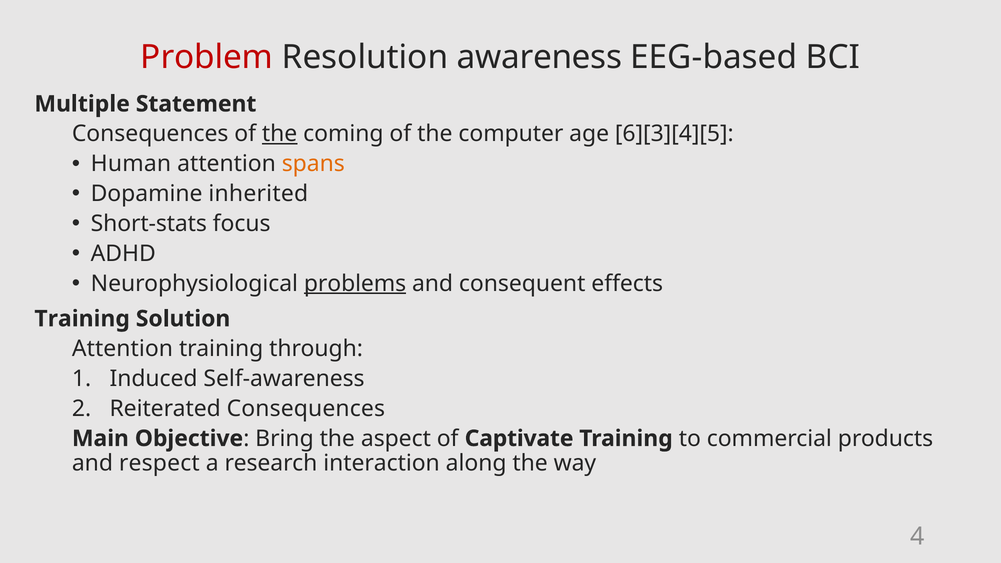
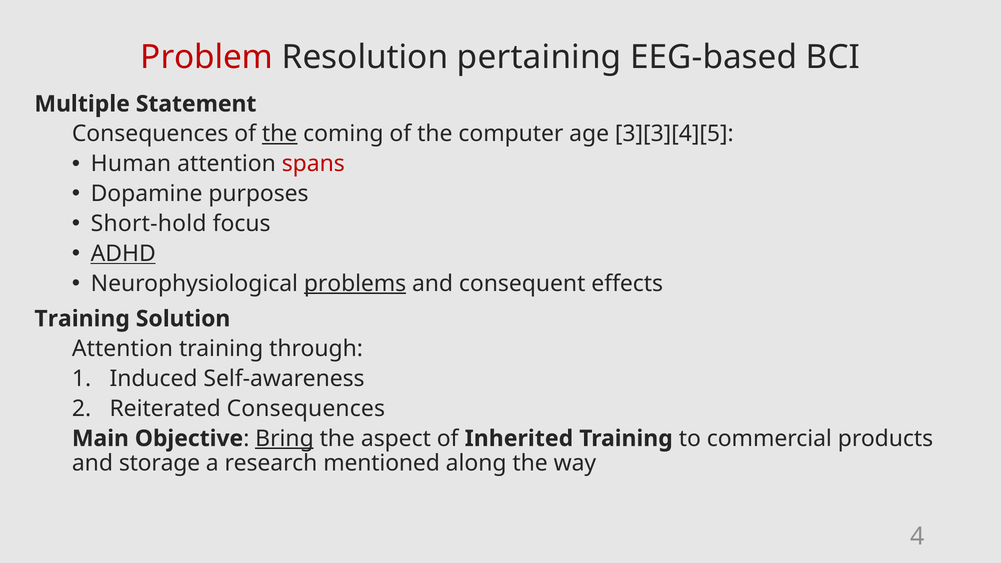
awareness: awareness -> pertaining
6][3][4][5: 6][3][4][5 -> 3][3][4][5
spans colour: orange -> red
inherited: inherited -> purposes
Short-stats: Short-stats -> Short-hold
ADHD underline: none -> present
Bring underline: none -> present
Captivate: Captivate -> Inherited
respect: respect -> storage
interaction: interaction -> mentioned
